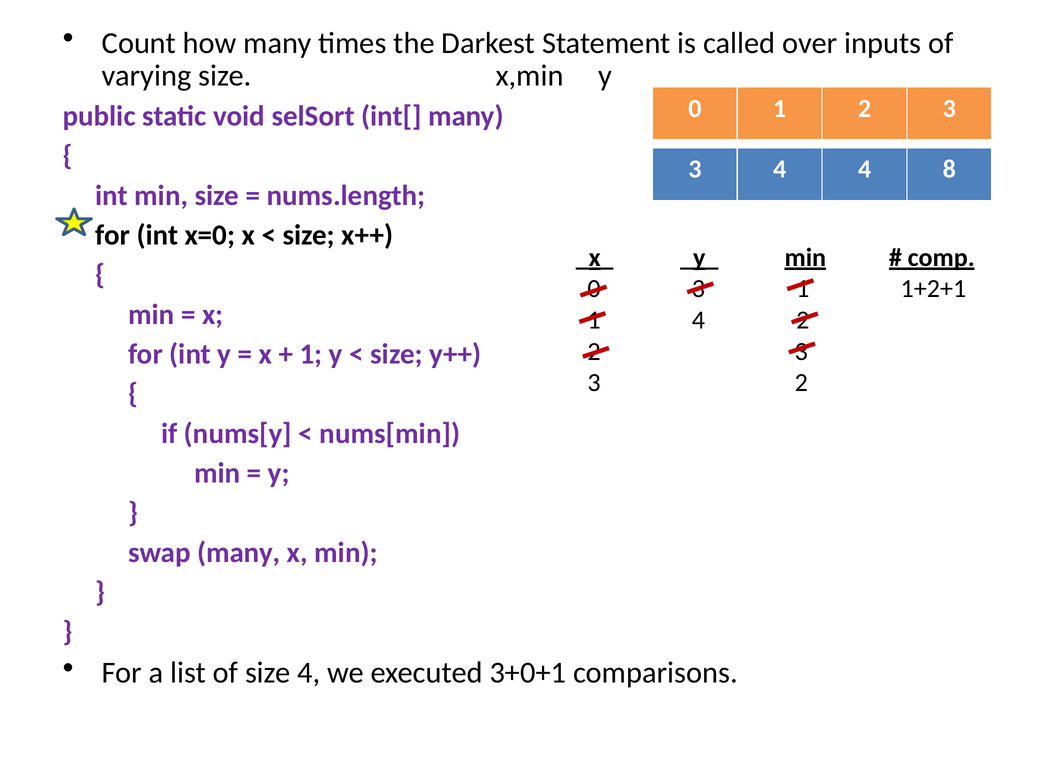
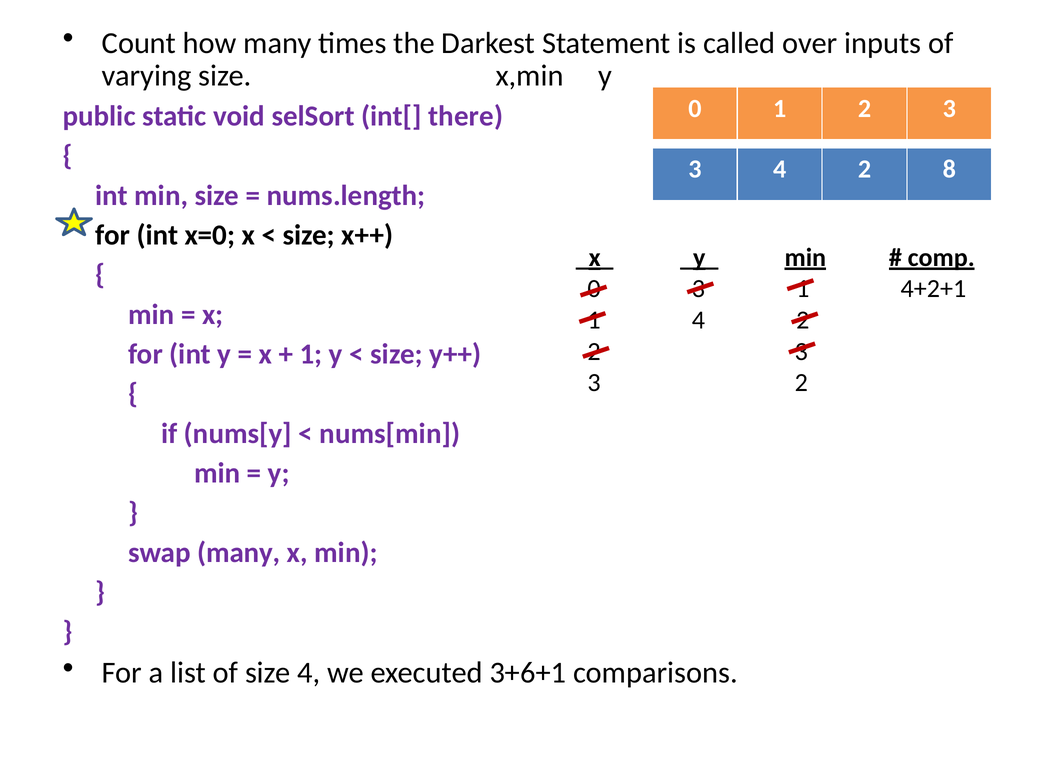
int[ many: many -> there
3 4 4: 4 -> 2
1+2+1: 1+2+1 -> 4+2+1
3+0+1: 3+0+1 -> 3+6+1
